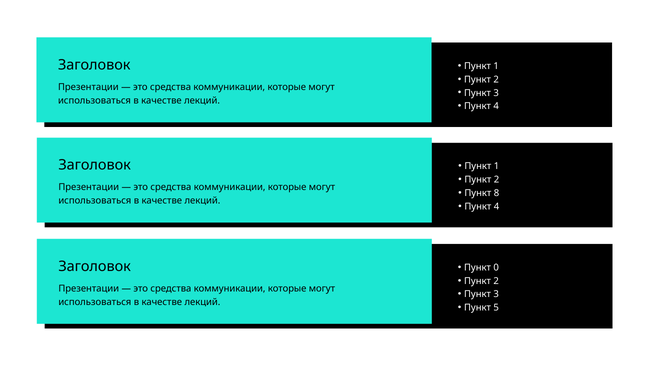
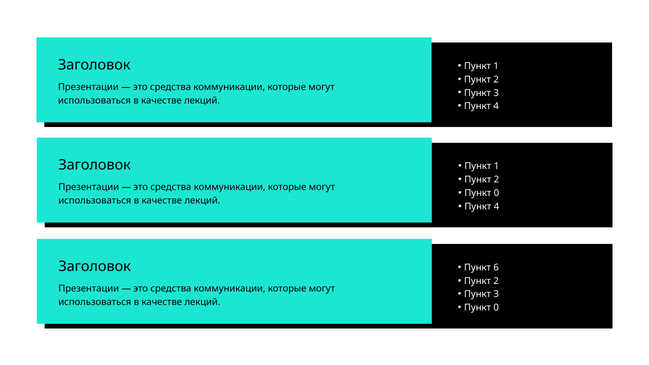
8 at (497, 193): 8 -> 0
0: 0 -> 6
5 at (496, 308): 5 -> 0
